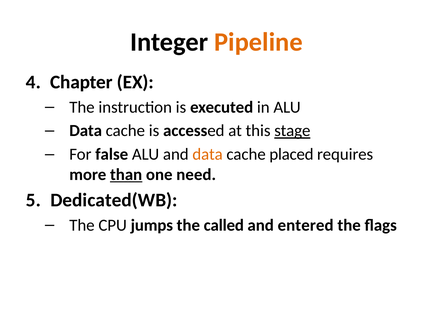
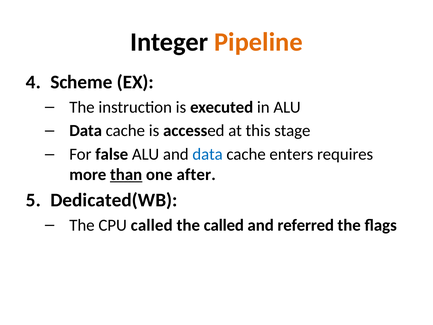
Chapter: Chapter -> Scheme
stage underline: present -> none
data at (208, 154) colour: orange -> blue
placed: placed -> enters
need: need -> after
CPU jumps: jumps -> called
entered: entered -> referred
